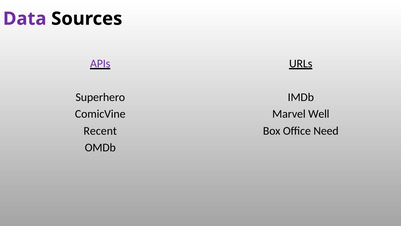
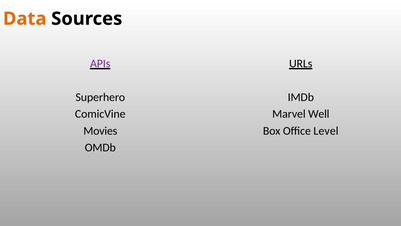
Data colour: purple -> orange
Recent: Recent -> Movies
Need: Need -> Level
